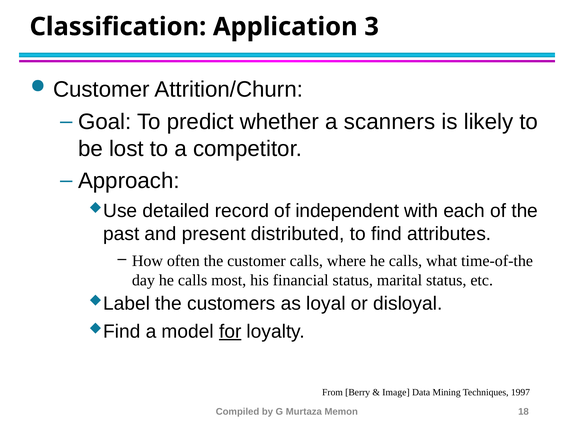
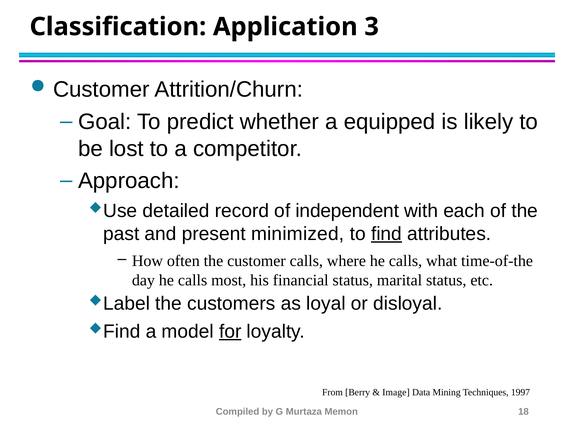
scanners: scanners -> equipped
distributed: distributed -> minimized
find underline: none -> present
